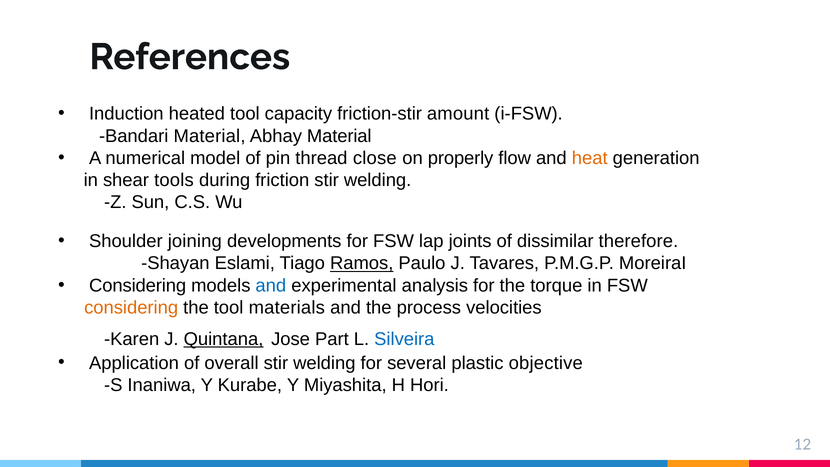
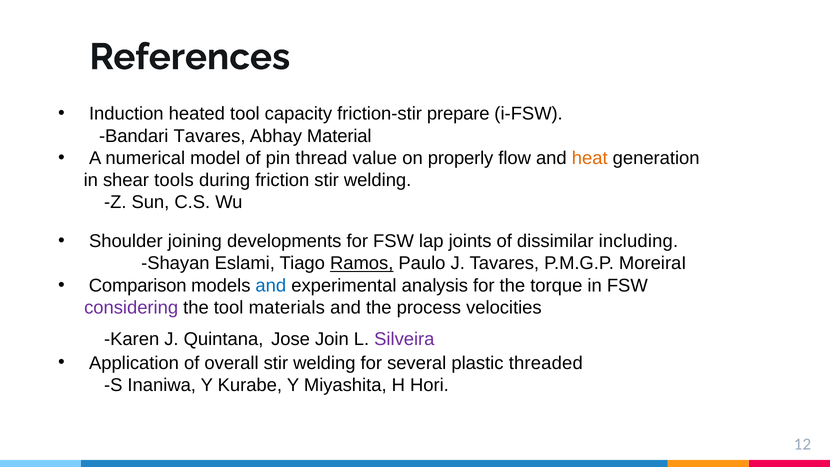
amount: amount -> prepare
Bandari Material: Material -> Tavares
close: close -> value
therefore: therefore -> including
Considering at (138, 285): Considering -> Comparison
considering at (131, 308) colour: orange -> purple
Quintana underline: present -> none
Part: Part -> Join
Silveira colour: blue -> purple
objective: objective -> threaded
